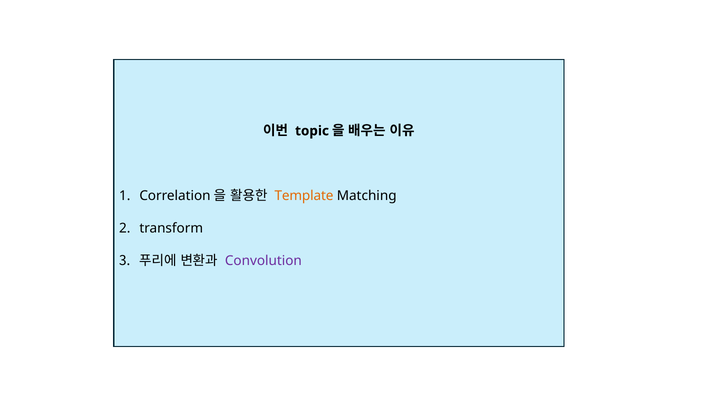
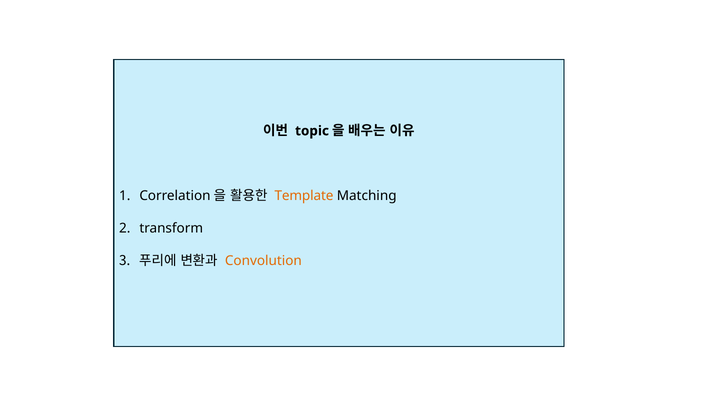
Convolution colour: purple -> orange
